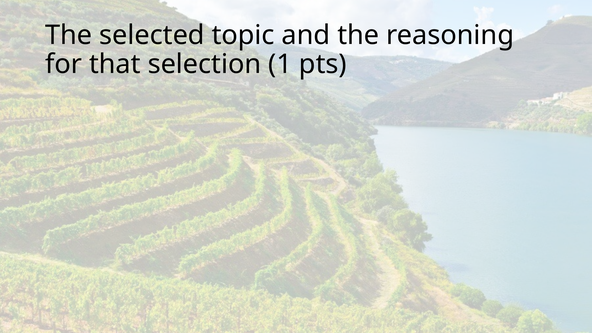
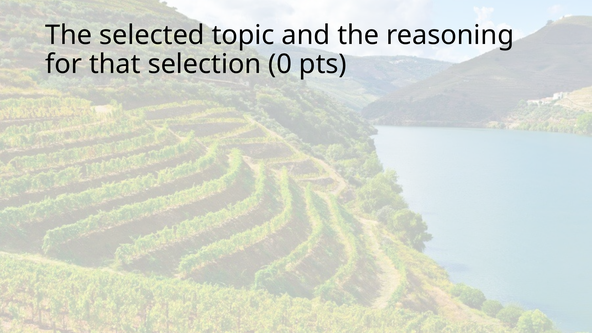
1: 1 -> 0
